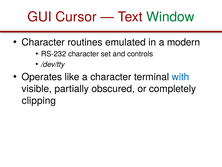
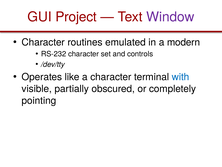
Cursor: Cursor -> Project
Window colour: green -> purple
clipping: clipping -> pointing
